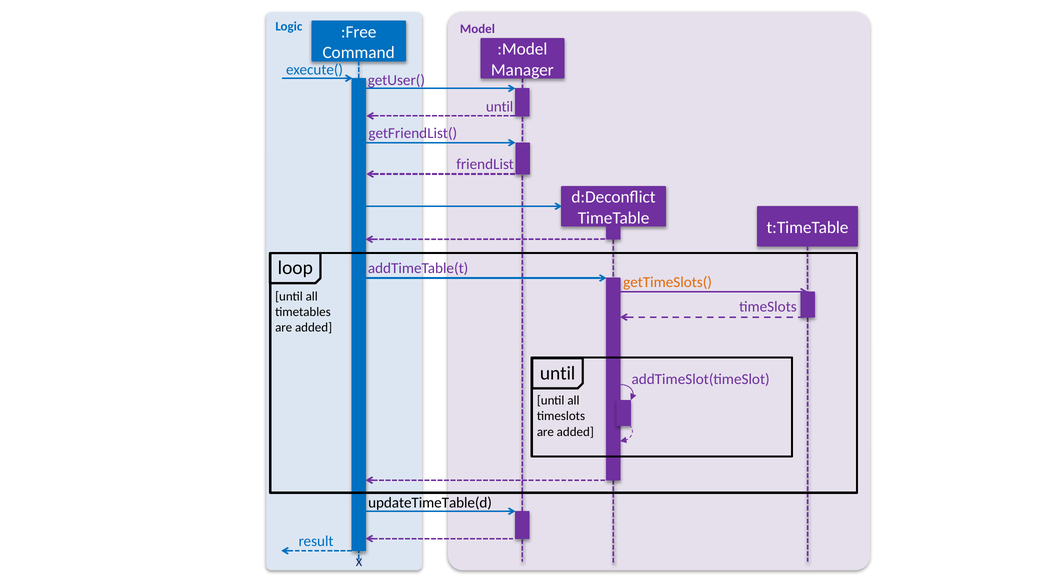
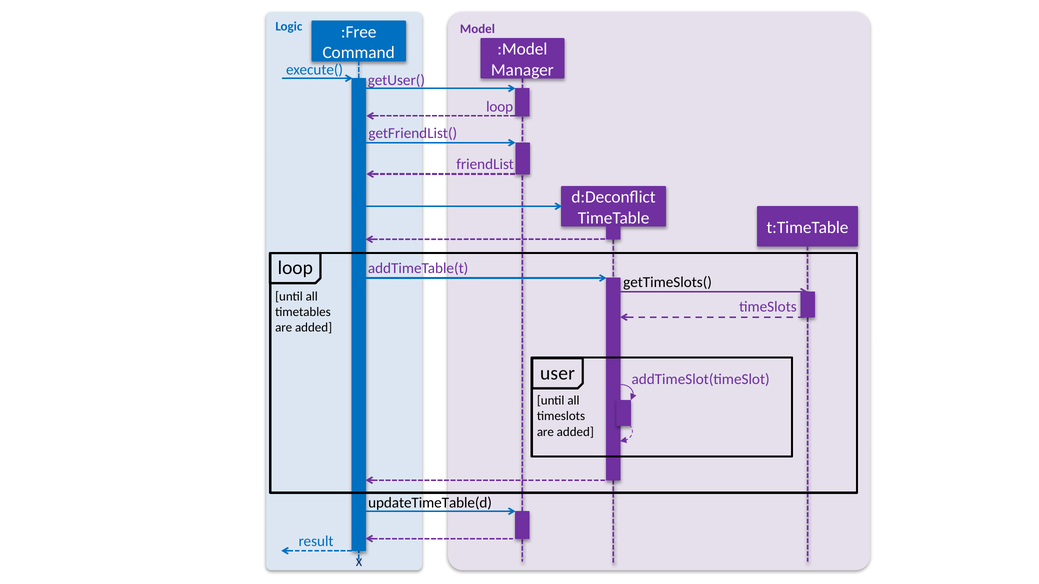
until at (500, 107): until -> loop
getTimeSlots( colour: orange -> black
until at (558, 373): until -> user
